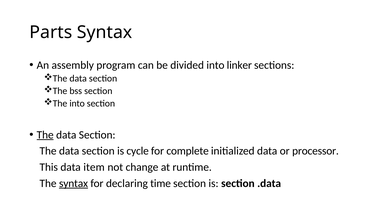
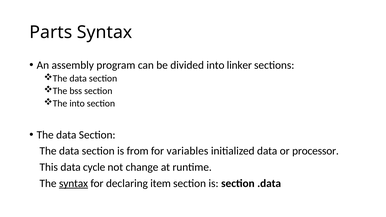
The at (45, 135) underline: present -> none
cycle: cycle -> from
complete: complete -> variables
item: item -> cycle
time: time -> item
